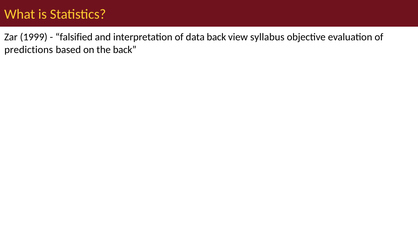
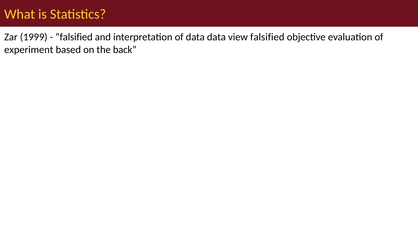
data back: back -> data
view syllabus: syllabus -> falsified
predictions: predictions -> experiment
